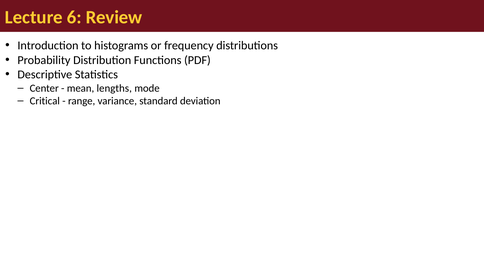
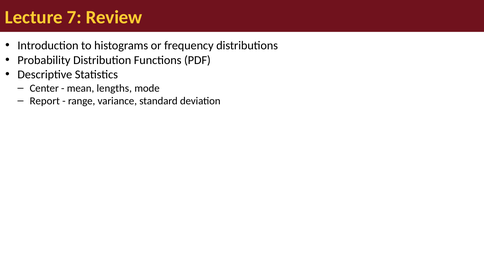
6: 6 -> 7
Critical: Critical -> Report
